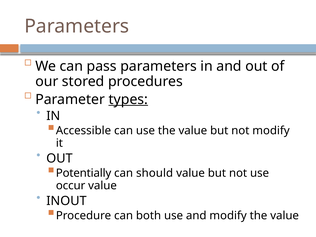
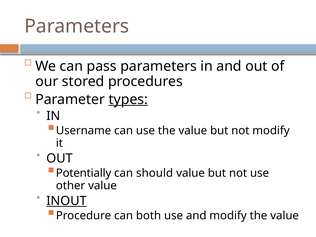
Accessible: Accessible -> Username
occur: occur -> other
INOUT underline: none -> present
